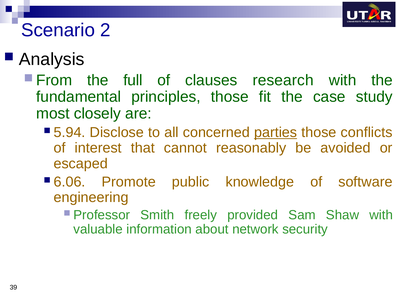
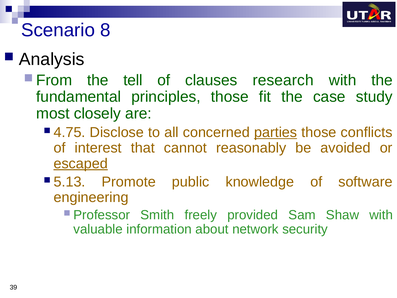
2: 2 -> 8
full: full -> tell
5.94: 5.94 -> 4.75
escaped underline: none -> present
6.06: 6.06 -> 5.13
